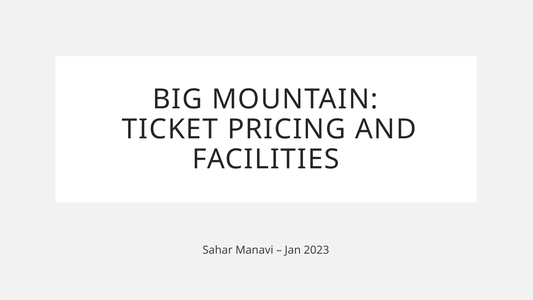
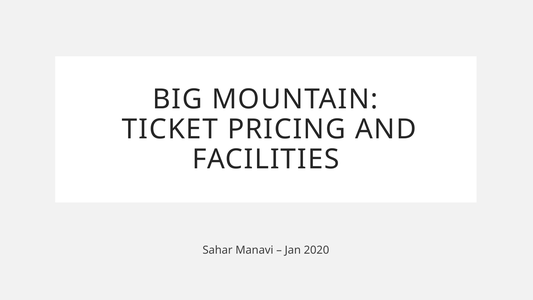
2023: 2023 -> 2020
